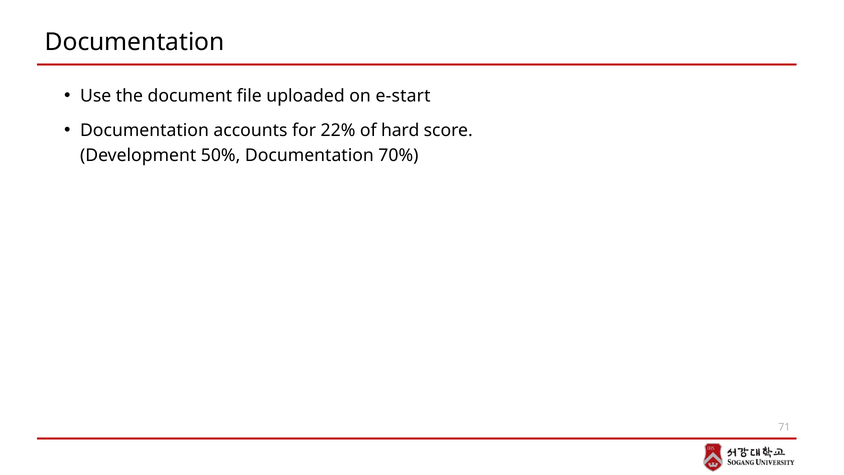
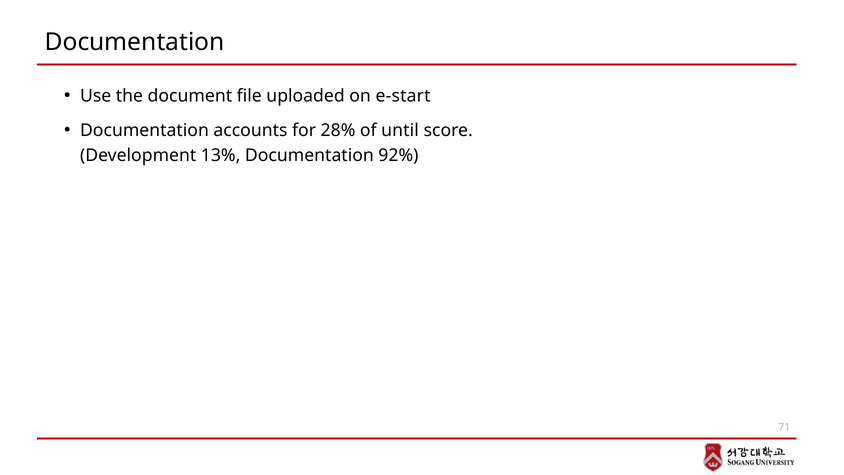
22%: 22% -> 28%
hard: hard -> until
50%: 50% -> 13%
70%: 70% -> 92%
